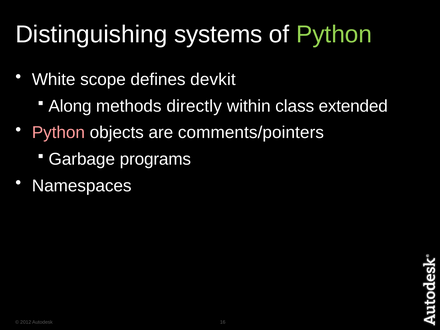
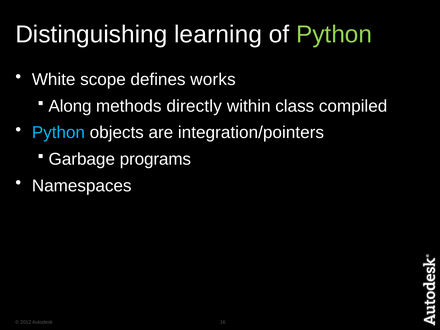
systems: systems -> learning
devkit: devkit -> works
extended: extended -> compiled
Python at (58, 133) colour: pink -> light blue
comments/pointers: comments/pointers -> integration/pointers
